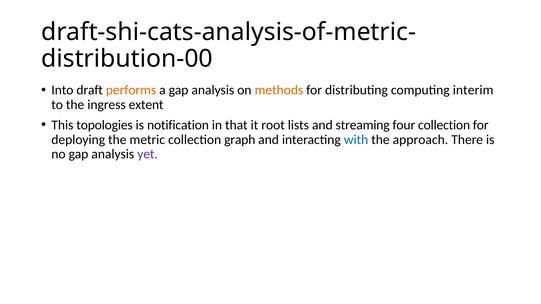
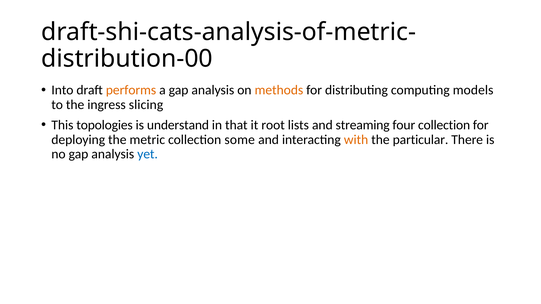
interim: interim -> models
extent: extent -> slicing
notification: notification -> understand
graph: graph -> some
with colour: blue -> orange
approach: approach -> particular
yet colour: purple -> blue
